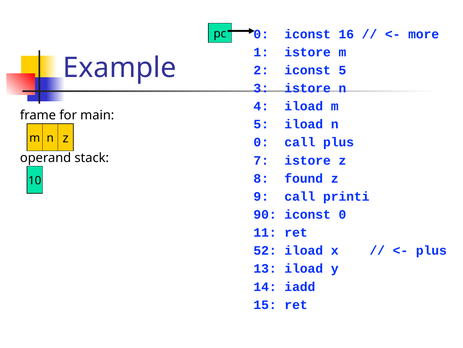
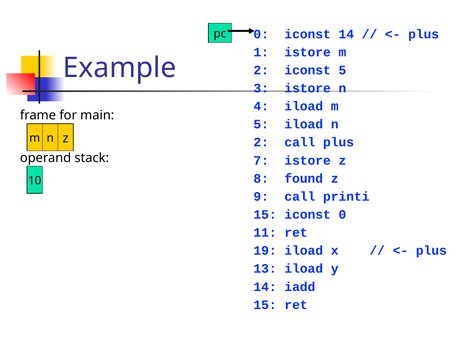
iconst 16: 16 -> 14
more at (424, 34): more -> plus
0 at (261, 142): 0 -> 2
90 at (265, 214): 90 -> 15
52: 52 -> 19
